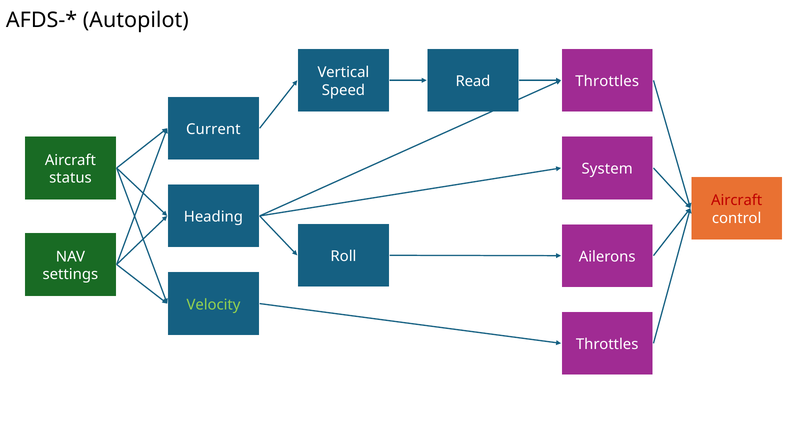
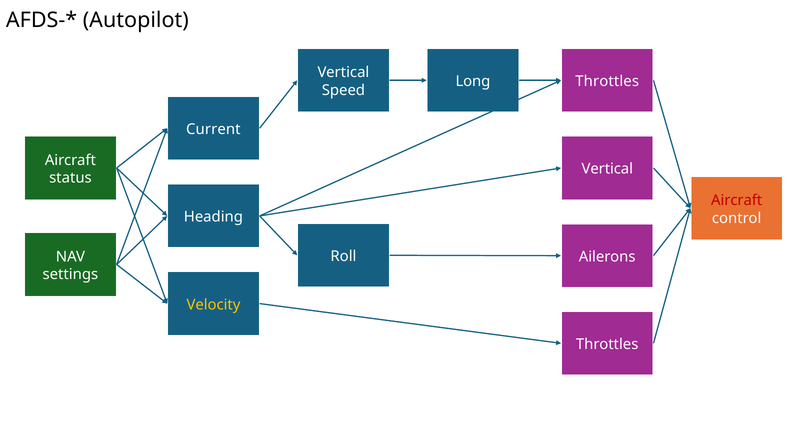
Read: Read -> Long
System at (607, 169): System -> Vertical
Velocity colour: light green -> yellow
